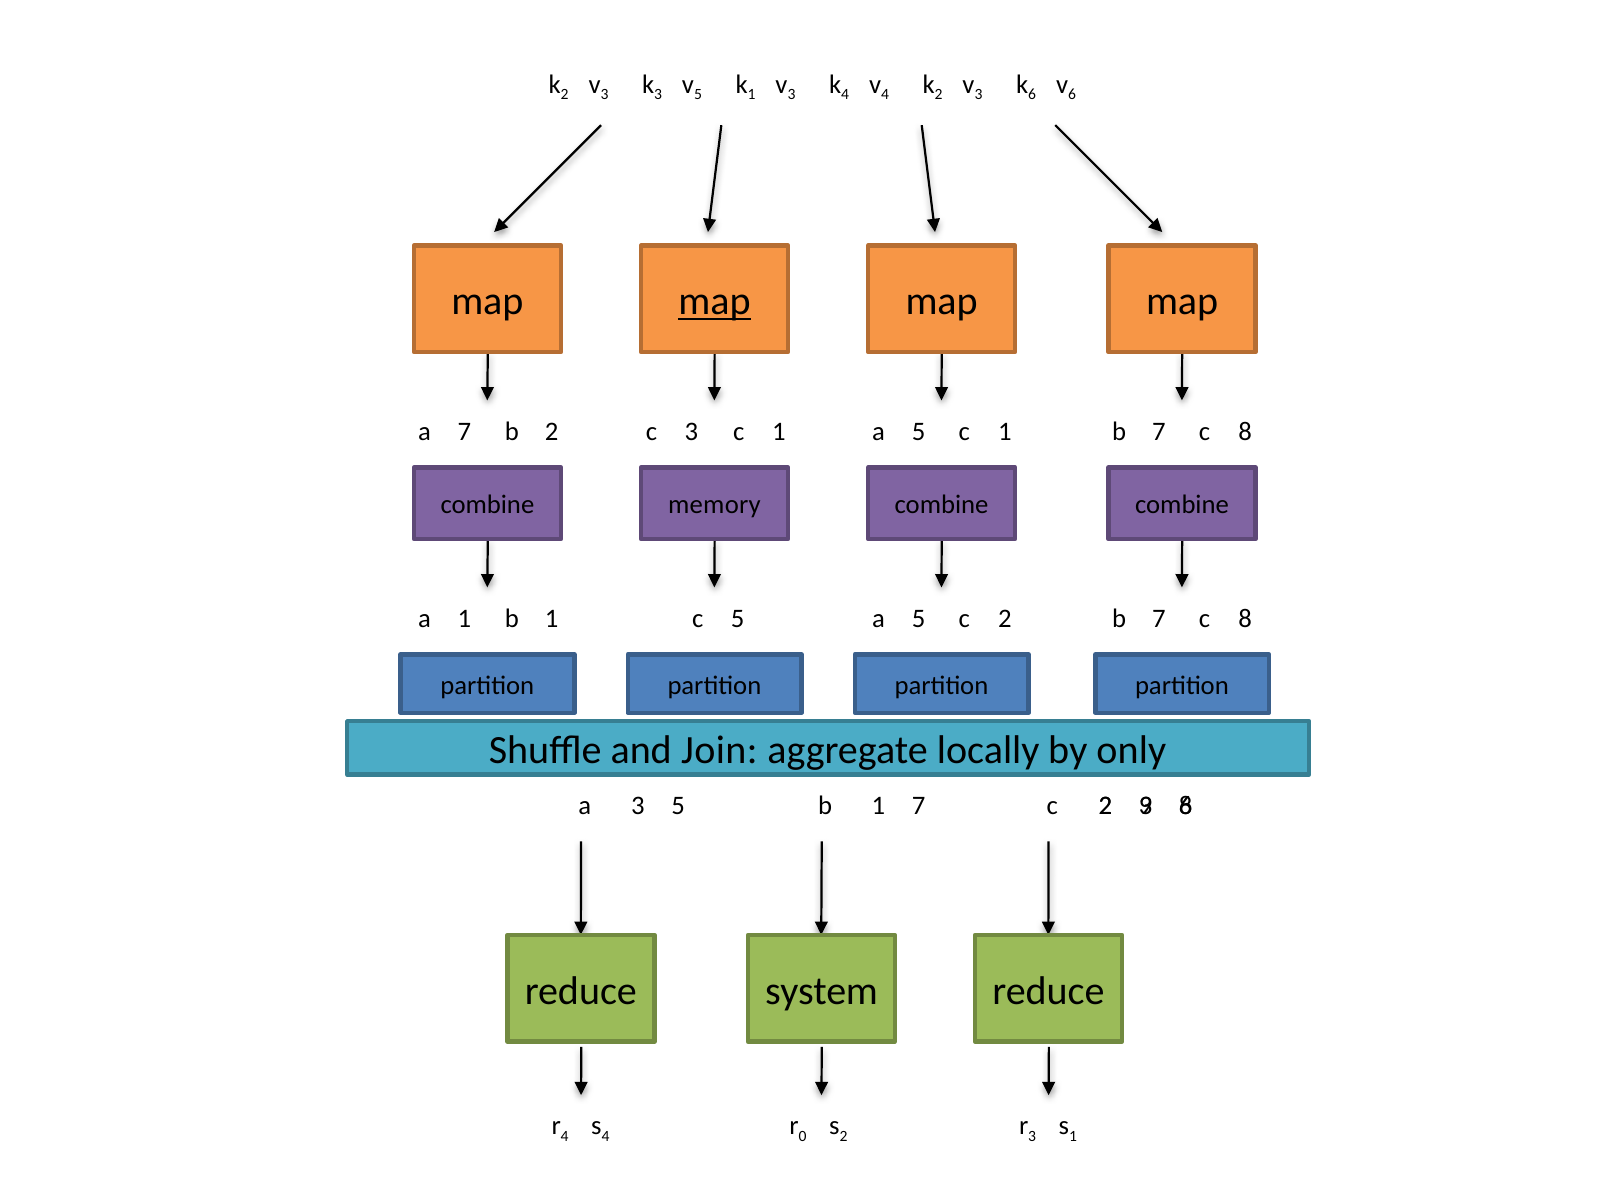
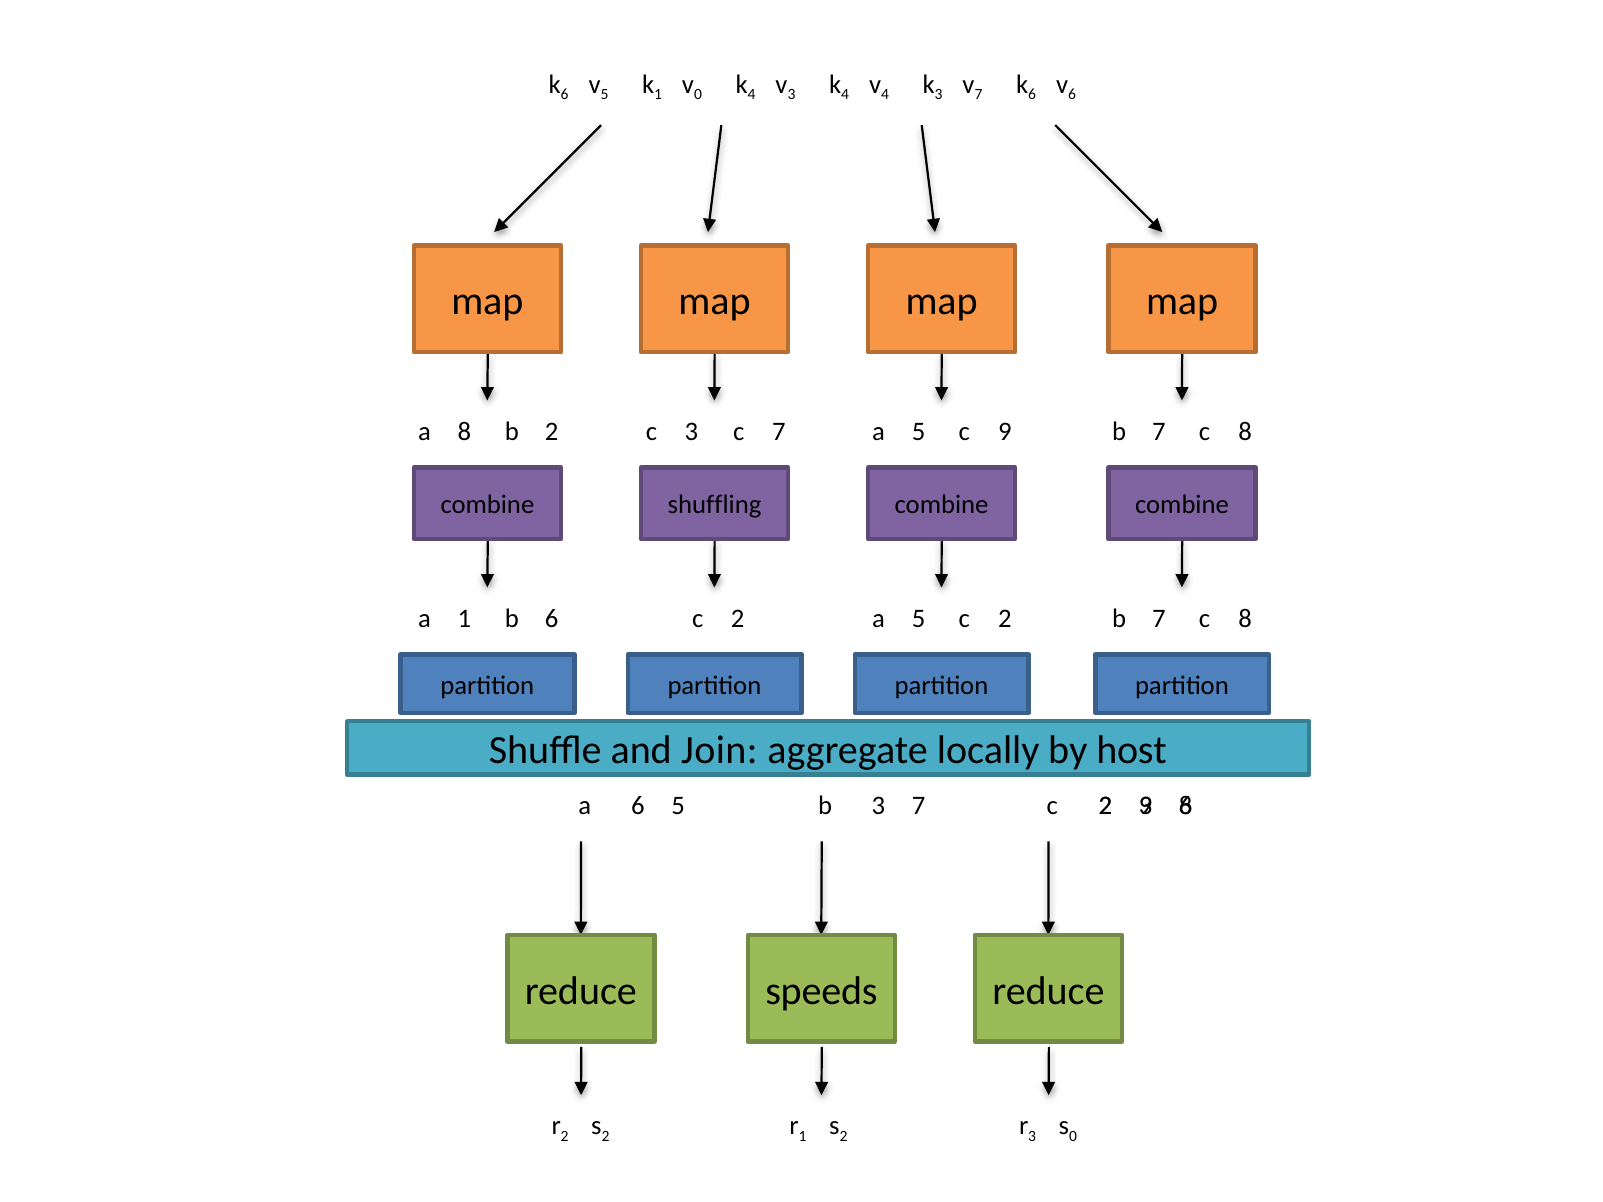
2 at (565, 95): 2 -> 6
3 at (605, 95): 3 -> 5
3 at (658, 95): 3 -> 1
5 at (698, 95): 5 -> 0
1 at (752, 95): 1 -> 4
2 at (939, 95): 2 -> 3
3 at (979, 95): 3 -> 7
map at (715, 302) underline: present -> none
a 7: 7 -> 8
1 at (779, 431): 1 -> 7
5 1: 1 -> 9
memory: memory -> shuffling
1 1: 1 -> 6
5 at (738, 619): 5 -> 2
only: only -> host
a 3: 3 -> 6
b 1: 1 -> 3
system: system -> speeds
4 at (565, 1137): 4 -> 2
4 at (605, 1137): 4 -> 2
0 at (802, 1137): 0 -> 1
1 at (1073, 1137): 1 -> 0
